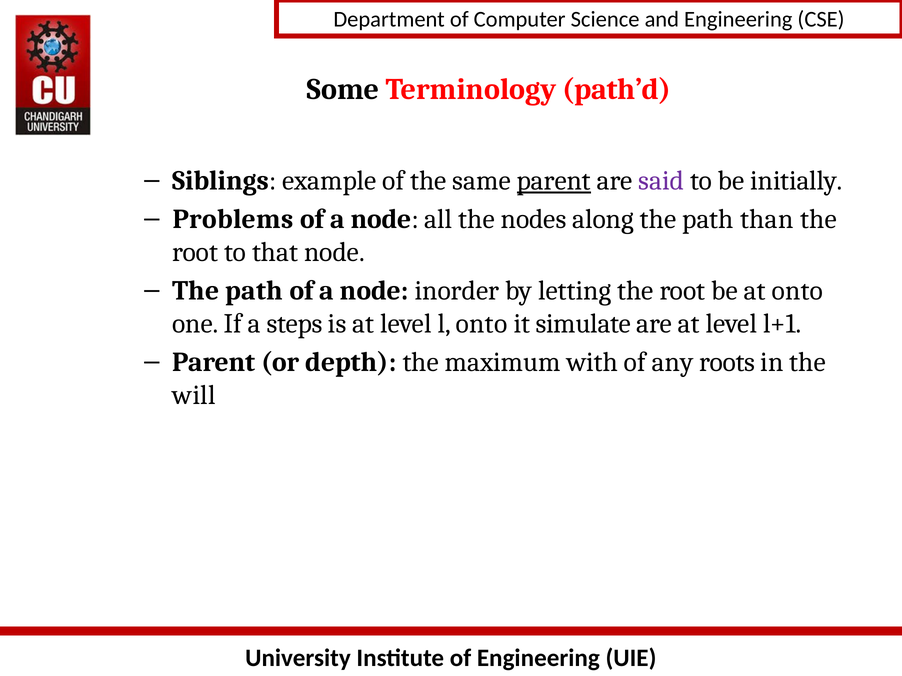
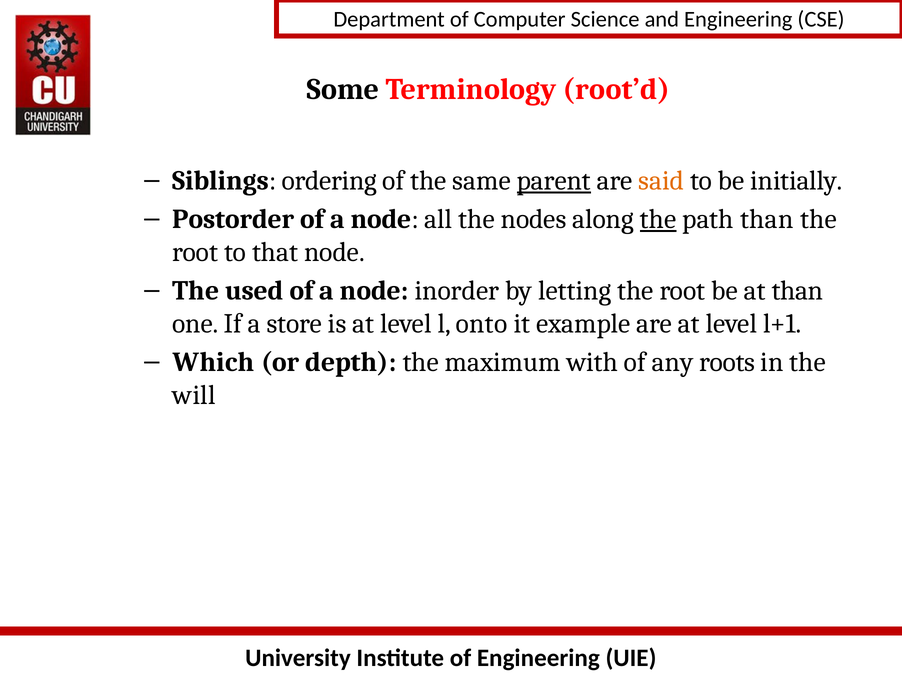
path’d: path’d -> root’d
example: example -> ordering
said colour: purple -> orange
Problems: Problems -> Postorder
the at (658, 219) underline: none -> present
path at (254, 291): path -> used
at onto: onto -> than
steps: steps -> store
simulate: simulate -> example
Parent at (214, 362): Parent -> Which
